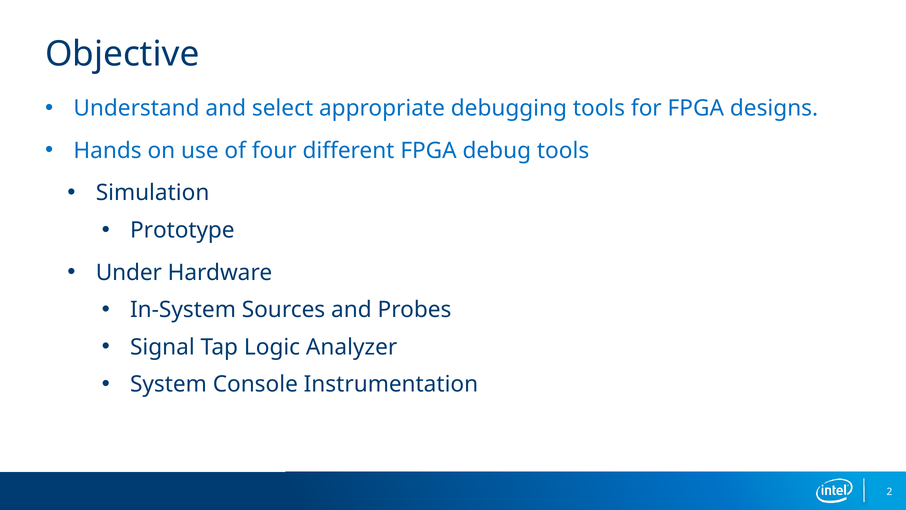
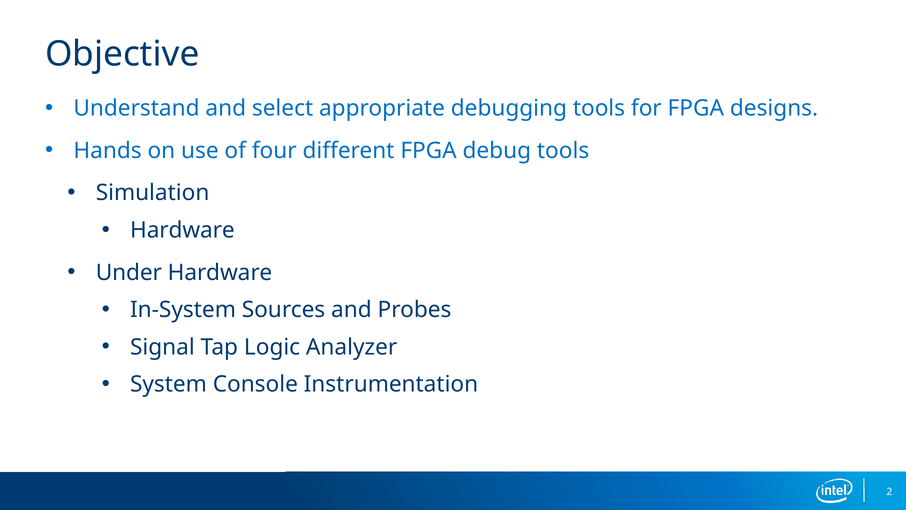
Prototype at (182, 230): Prototype -> Hardware
